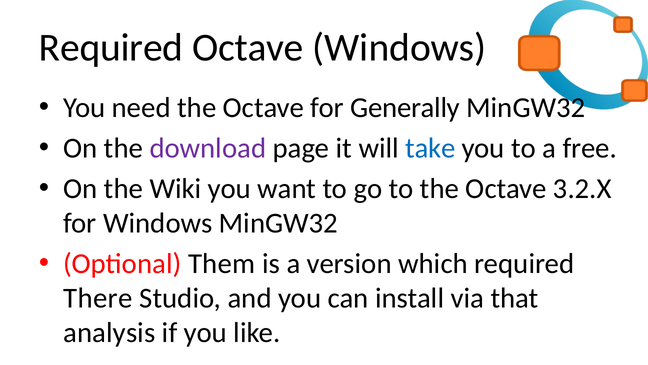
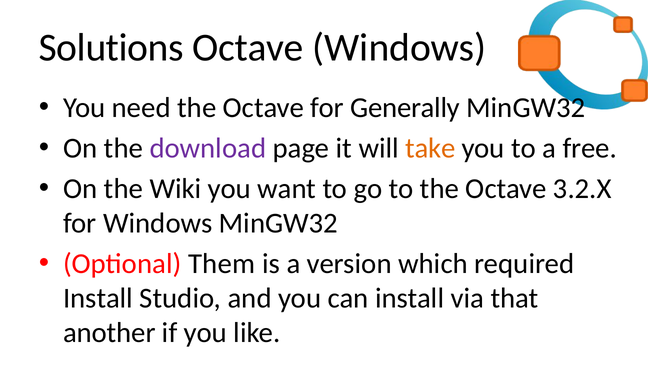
Required at (111, 48): Required -> Solutions
take colour: blue -> orange
There at (98, 298): There -> Install
analysis: analysis -> another
